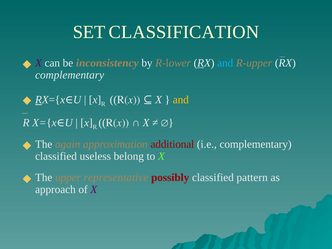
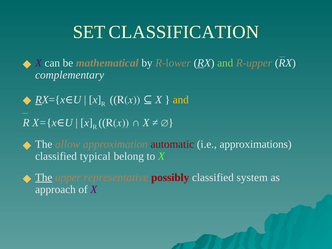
inconsistency: inconsistency -> mathematical
and at (225, 63) colour: light blue -> light green
again: again -> allow
additional: additional -> automatic
i.e complementary: complementary -> approximations
useless: useless -> typical
The at (44, 177) underline: none -> present
pattern: pattern -> system
